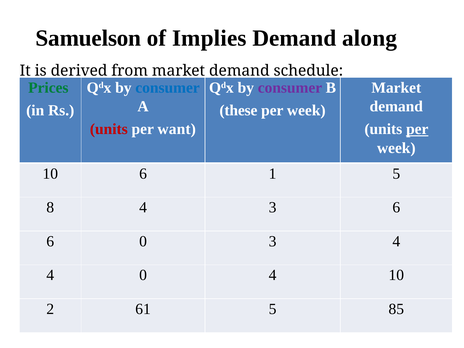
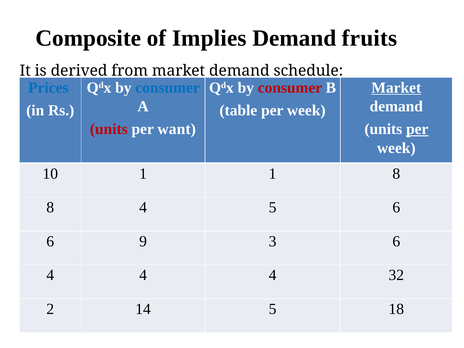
Samuelson: Samuelson -> Composite
along: along -> fruits
Prices colour: green -> blue
consumer at (290, 88) colour: purple -> red
Market at (396, 88) underline: none -> present
these: these -> table
10 6: 6 -> 1
1 5: 5 -> 8
4 3: 3 -> 5
6 0: 0 -> 9
3 4: 4 -> 6
0 at (143, 275): 0 -> 4
4 10: 10 -> 32
61: 61 -> 14
85: 85 -> 18
